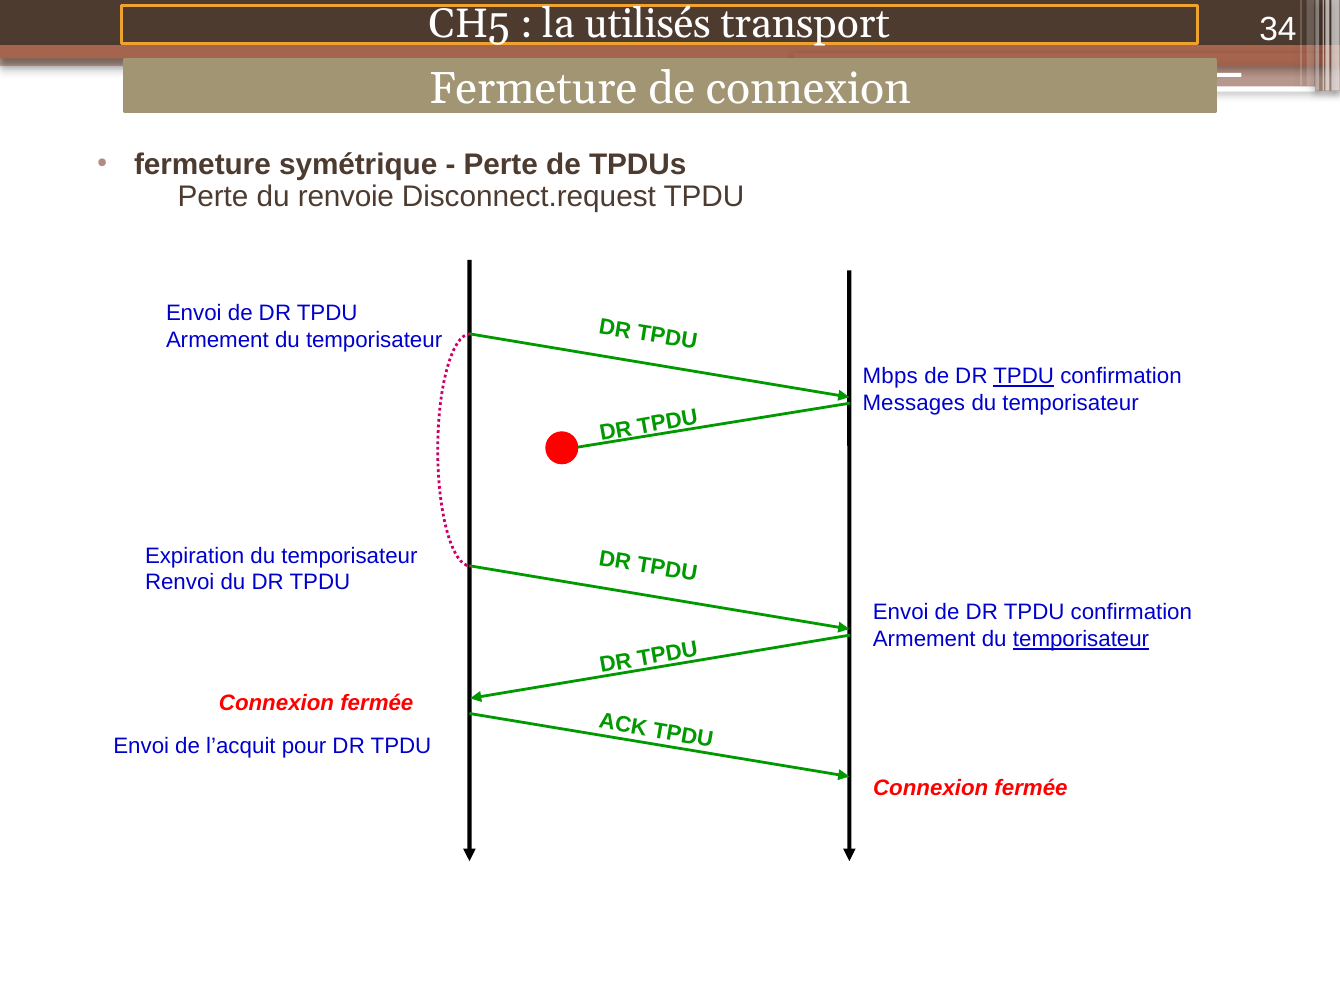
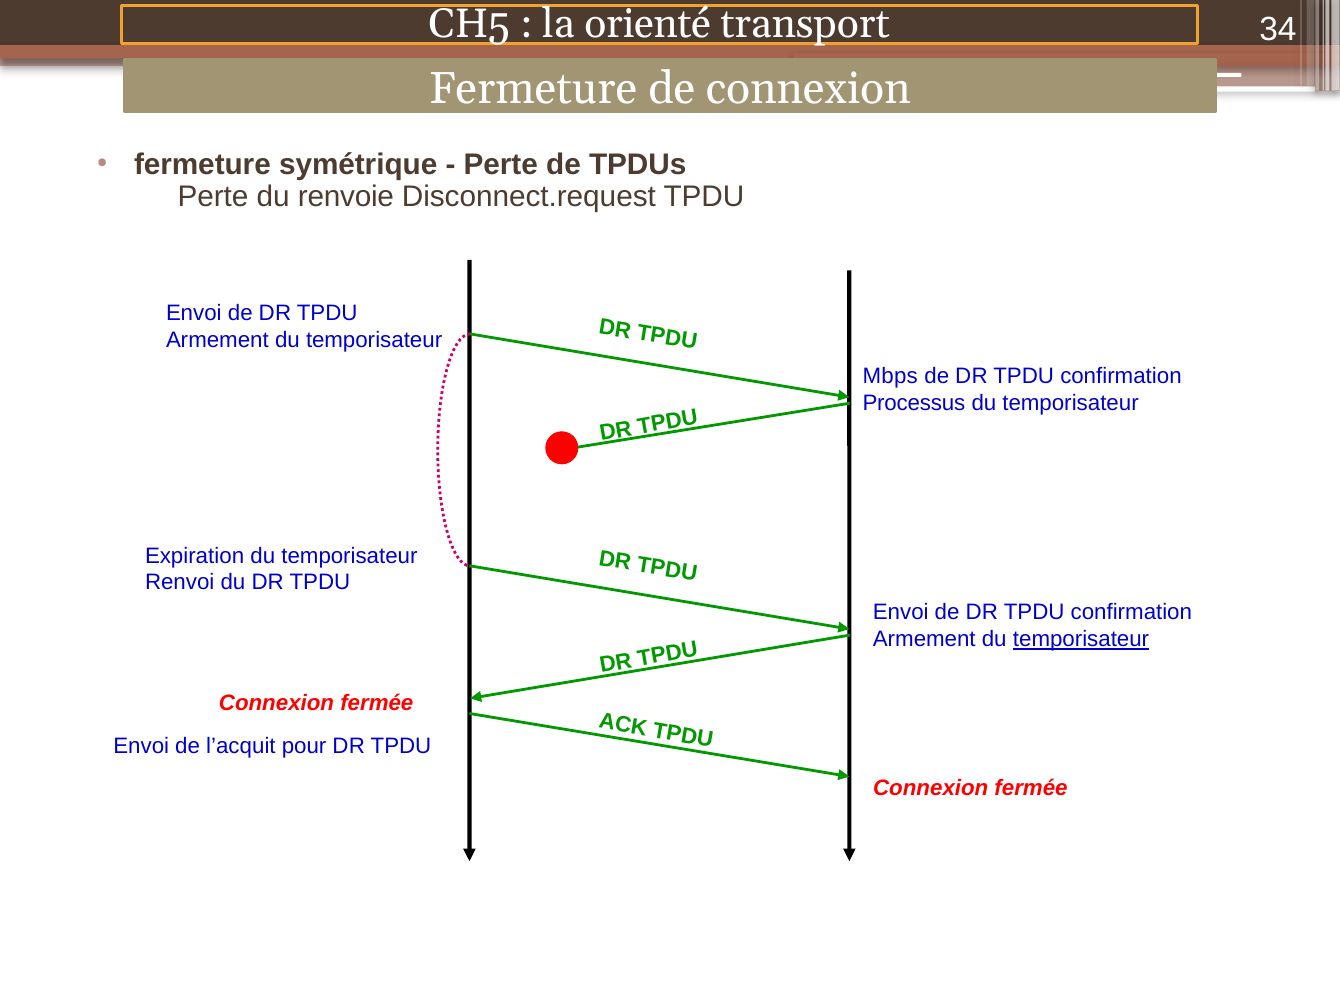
utilisés: utilisés -> orienté
TPDU at (1024, 376) underline: present -> none
Messages: Messages -> Processus
